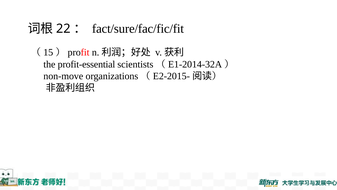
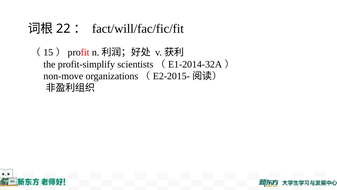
fact/sure/fac/fic/fit: fact/sure/fac/fic/fit -> fact/will/fac/fic/fit
profit-essential: profit-essential -> profit-simplify
